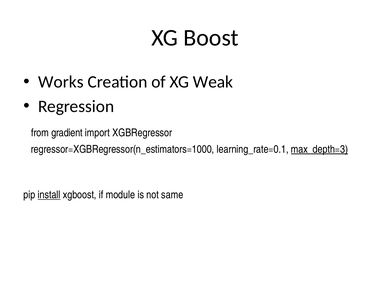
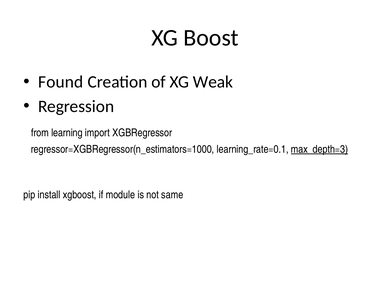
Works: Works -> Found
gradient: gradient -> learning
install underline: present -> none
